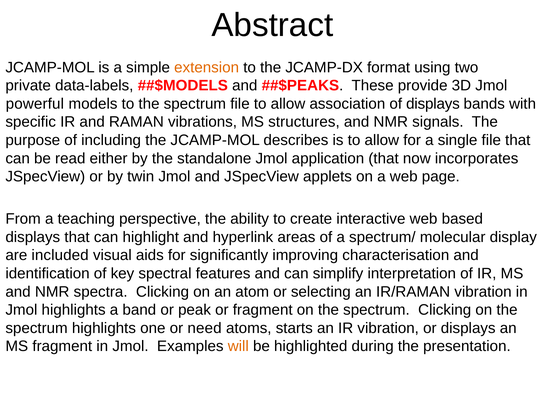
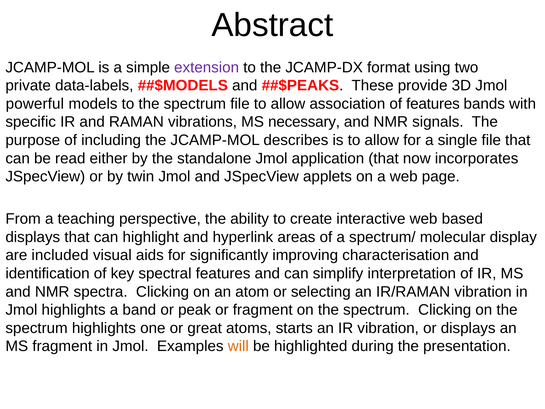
extension colour: orange -> purple
of displays: displays -> features
structures: structures -> necessary
need: need -> great
